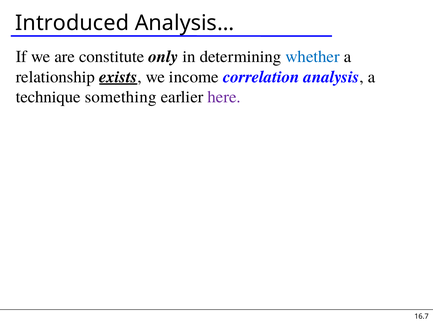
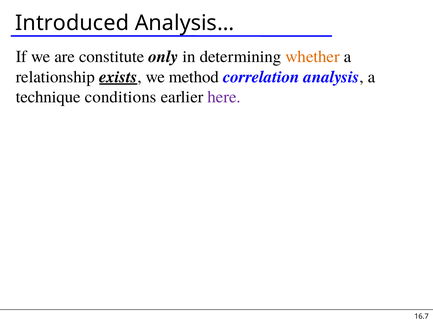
whether colour: blue -> orange
income: income -> method
something: something -> conditions
